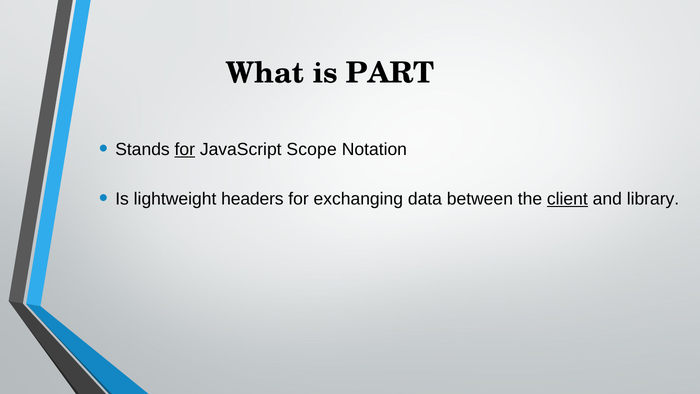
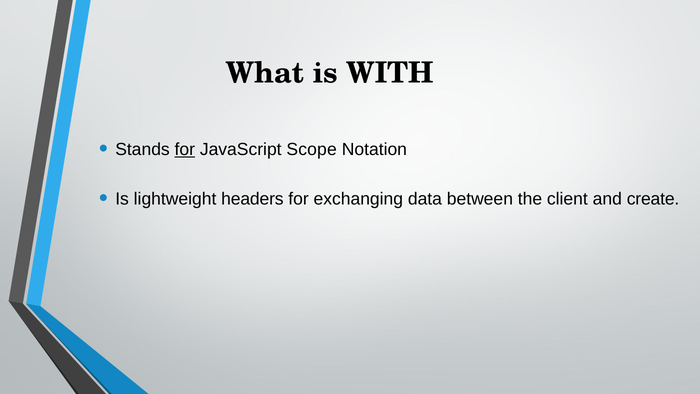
PART: PART -> WITH
client underline: present -> none
library: library -> create
